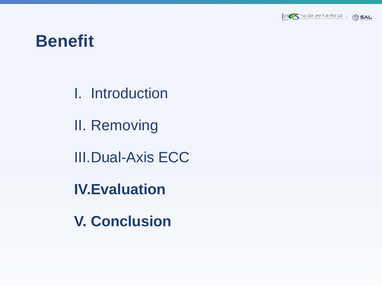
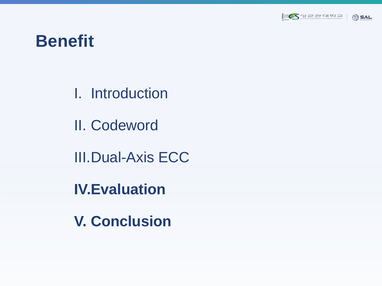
Removing: Removing -> Codeword
